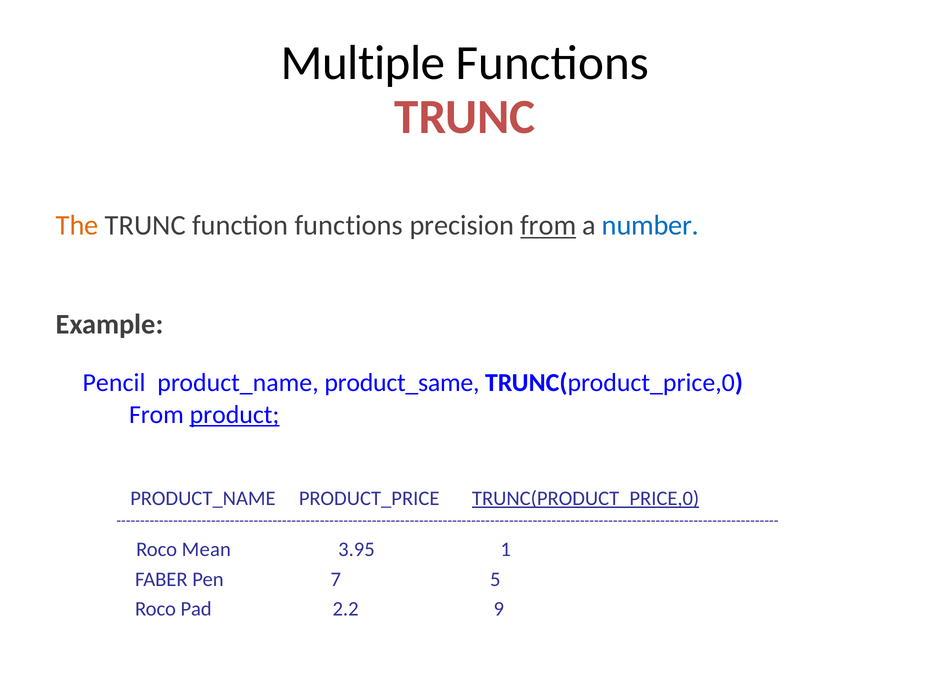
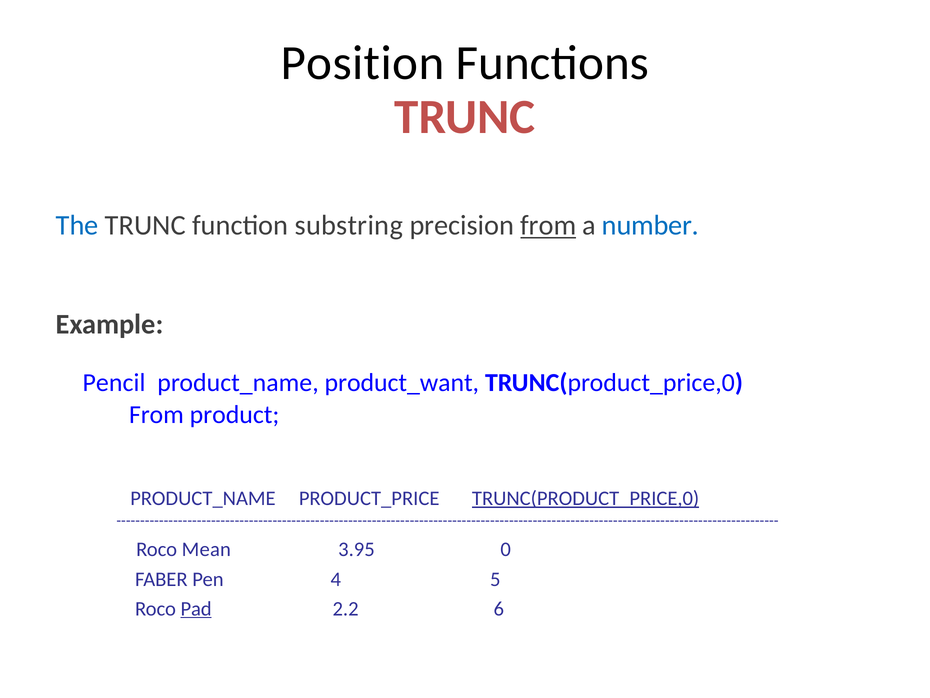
Multiple: Multiple -> Position
The colour: orange -> blue
function functions: functions -> substring
product_same: product_same -> product_want
product underline: present -> none
1: 1 -> 0
7: 7 -> 4
Pad underline: none -> present
9: 9 -> 6
